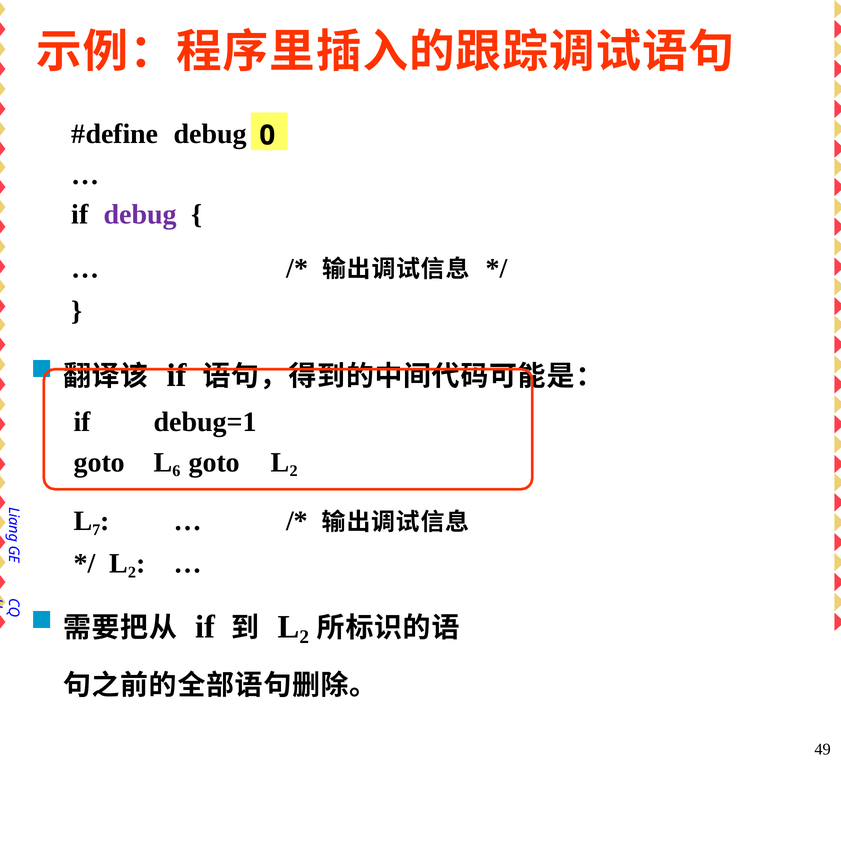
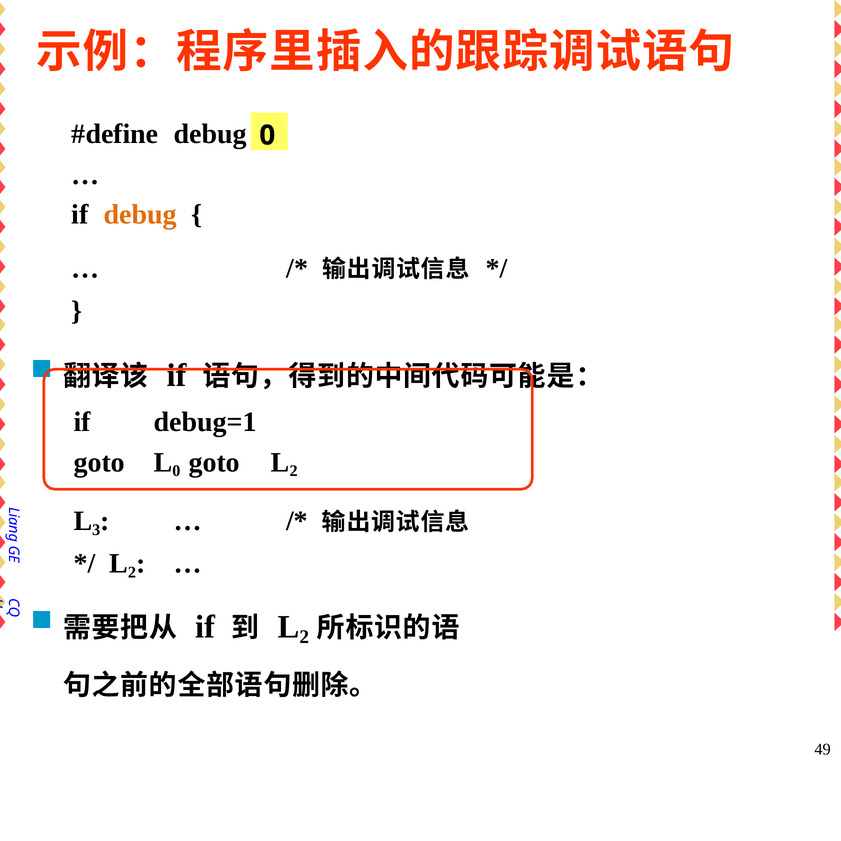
debug at (140, 214) colour: purple -> orange
6 at (176, 471): 6 -> 0
7: 7 -> 3
